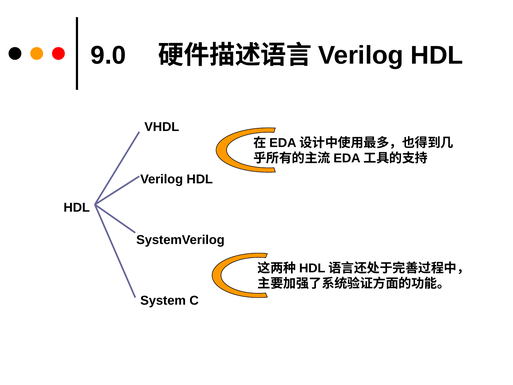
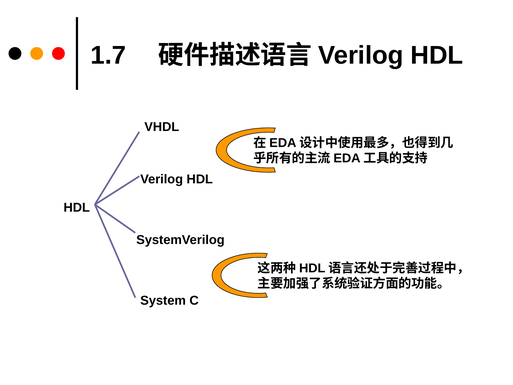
9.0: 9.0 -> 1.7
